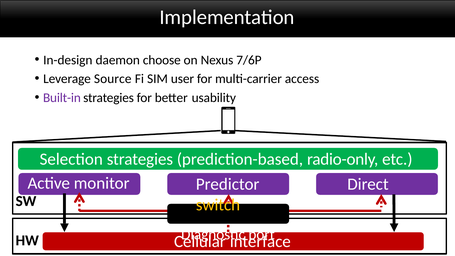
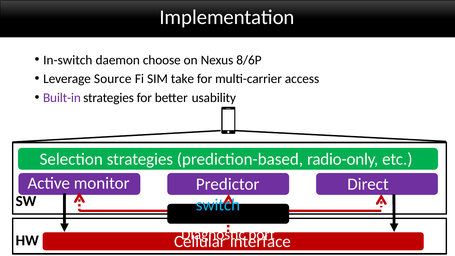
In-design: In-design -> In-switch
7/6P: 7/6P -> 8/6P
user: user -> take
switch colour: yellow -> light blue
